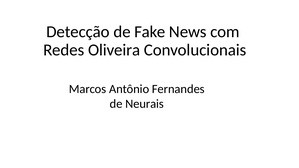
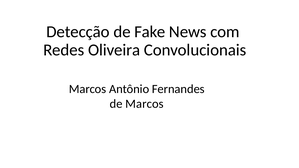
de Neurais: Neurais -> Marcos
